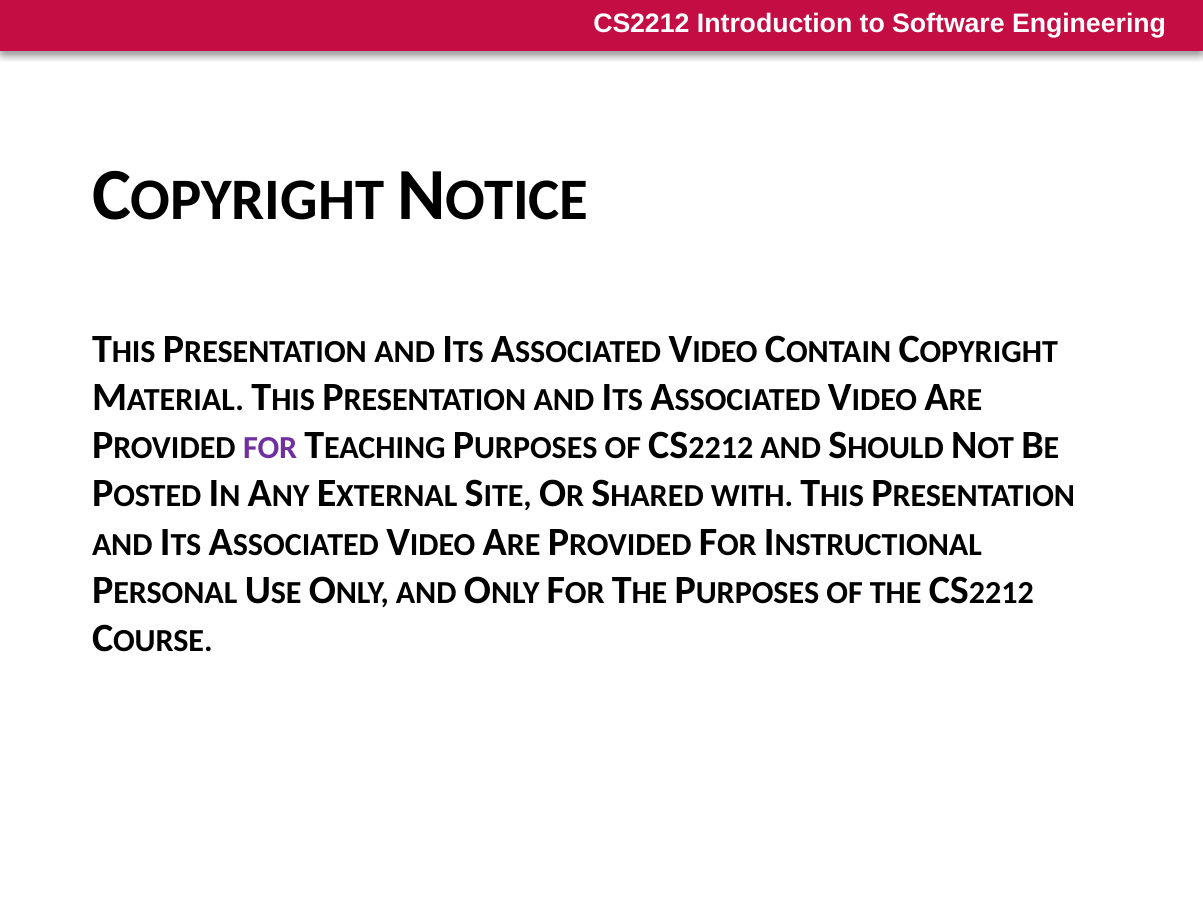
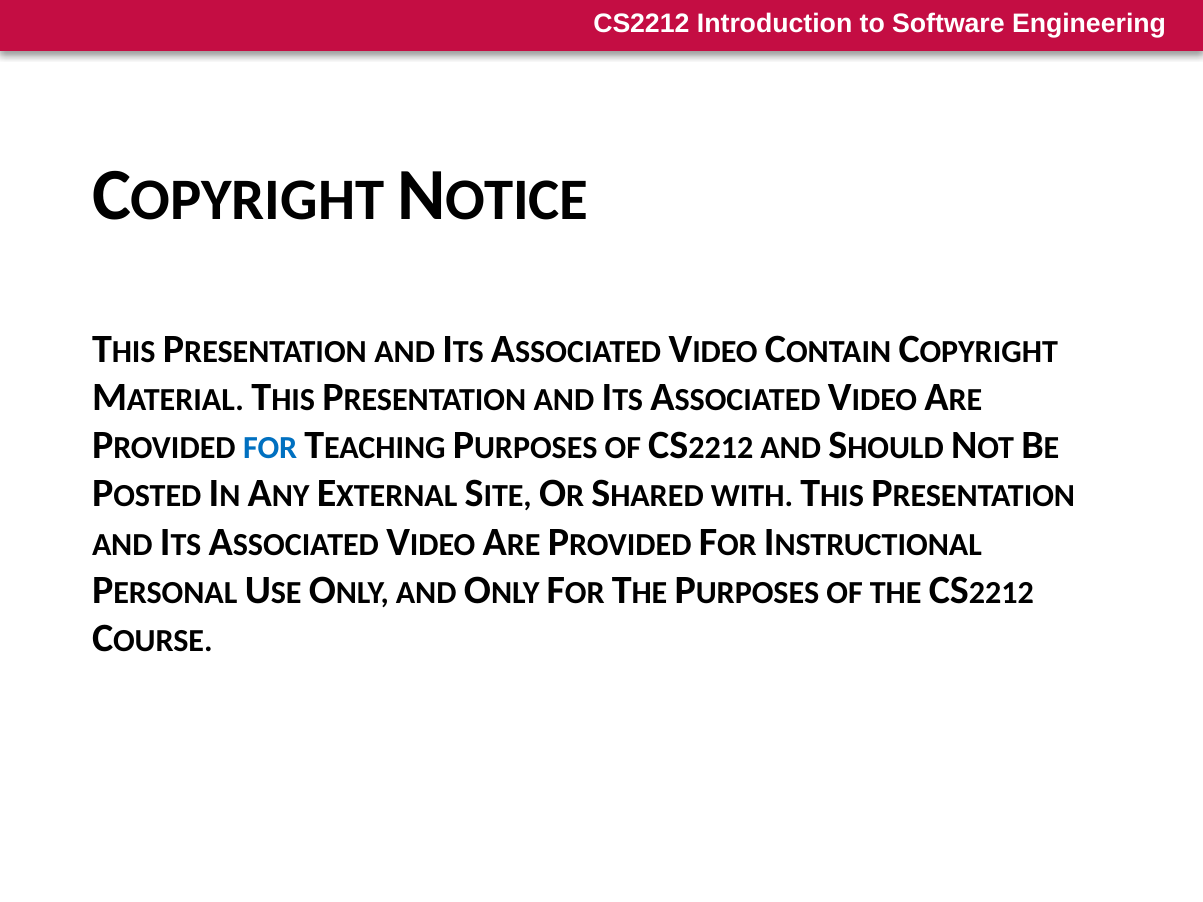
FOR colour: purple -> blue
